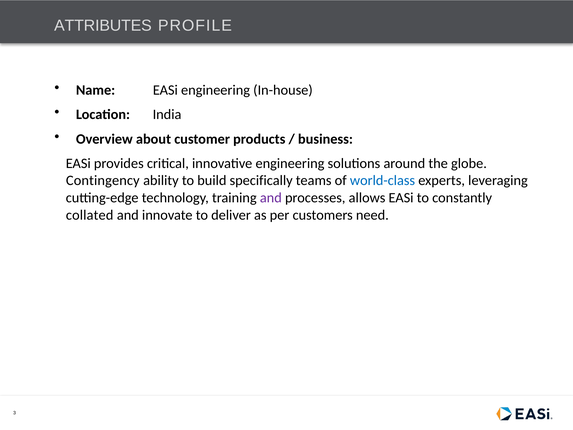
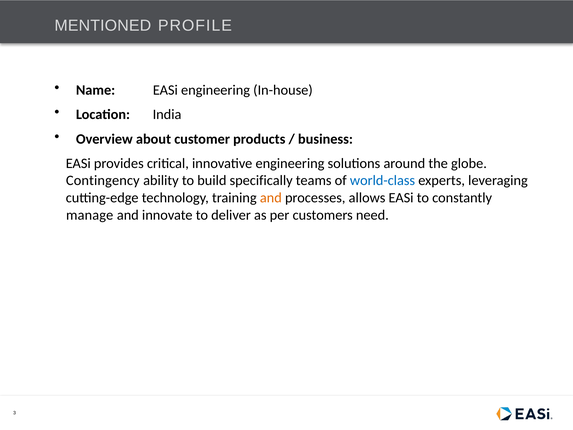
ATTRIBUTES: ATTRIBUTES -> MENTIONED
and at (271, 198) colour: purple -> orange
collated: collated -> manage
